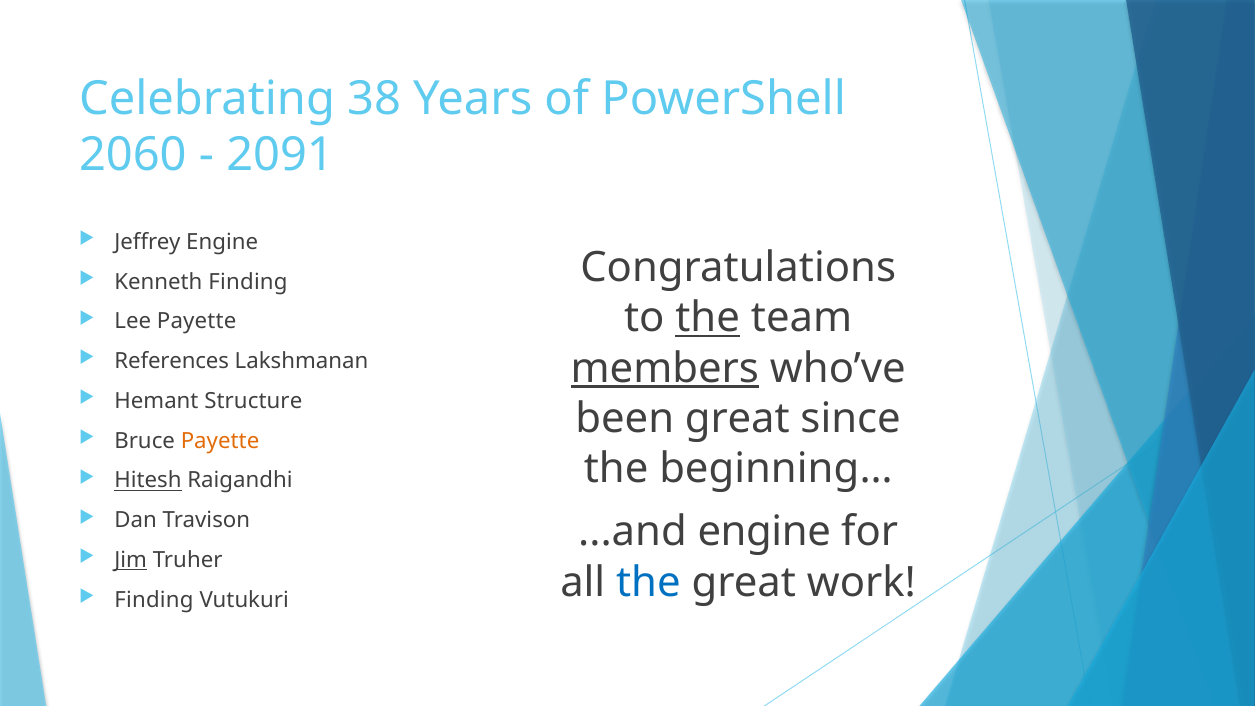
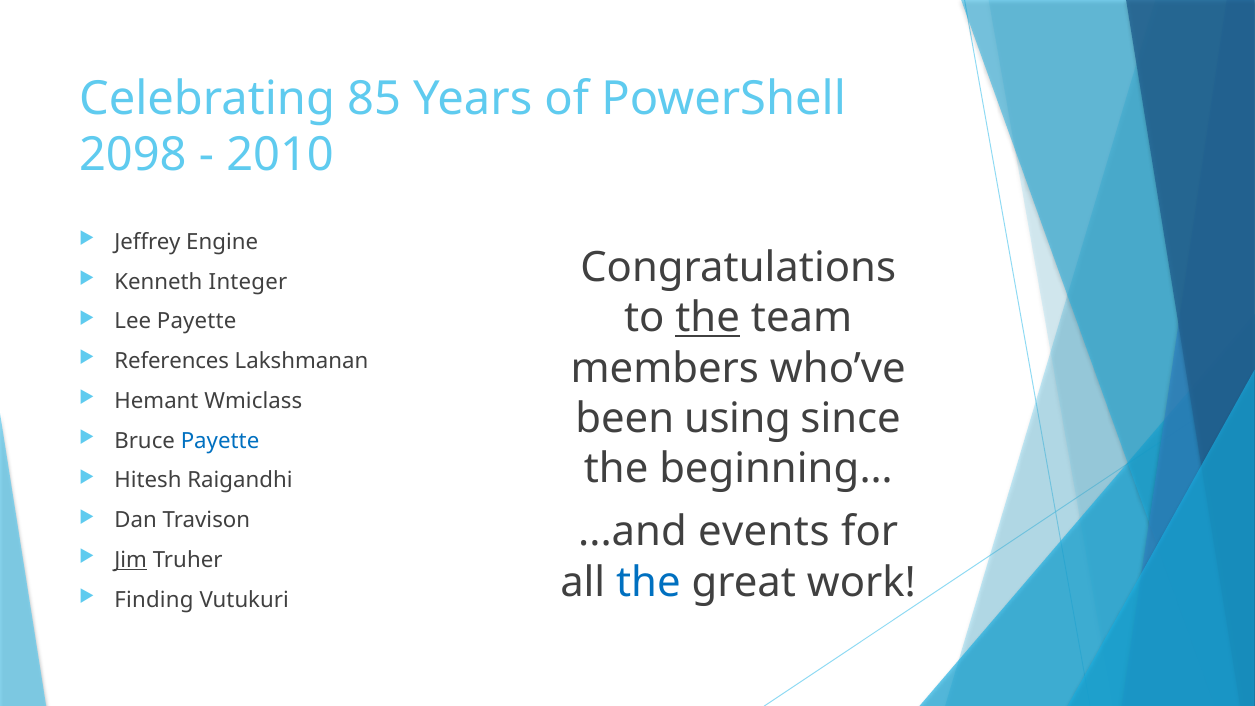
38: 38 -> 85
2060: 2060 -> 2098
2091: 2091 -> 2010
Kenneth Finding: Finding -> Integer
members underline: present -> none
Structure: Structure -> Wmiclass
been great: great -> using
Payette at (220, 441) colour: orange -> blue
Hitesh underline: present -> none
...and engine: engine -> events
